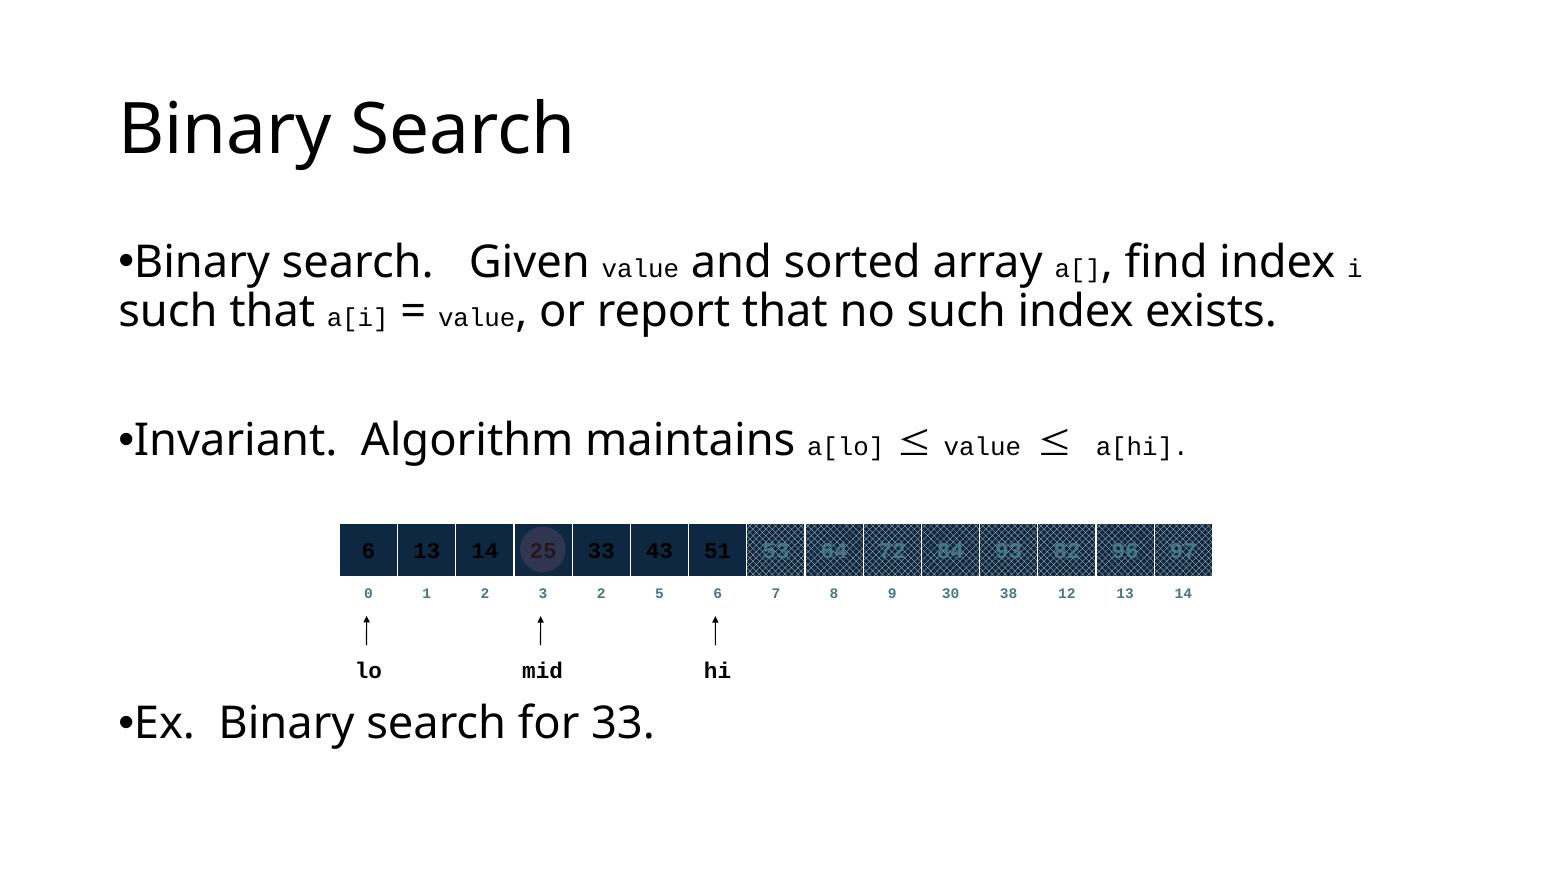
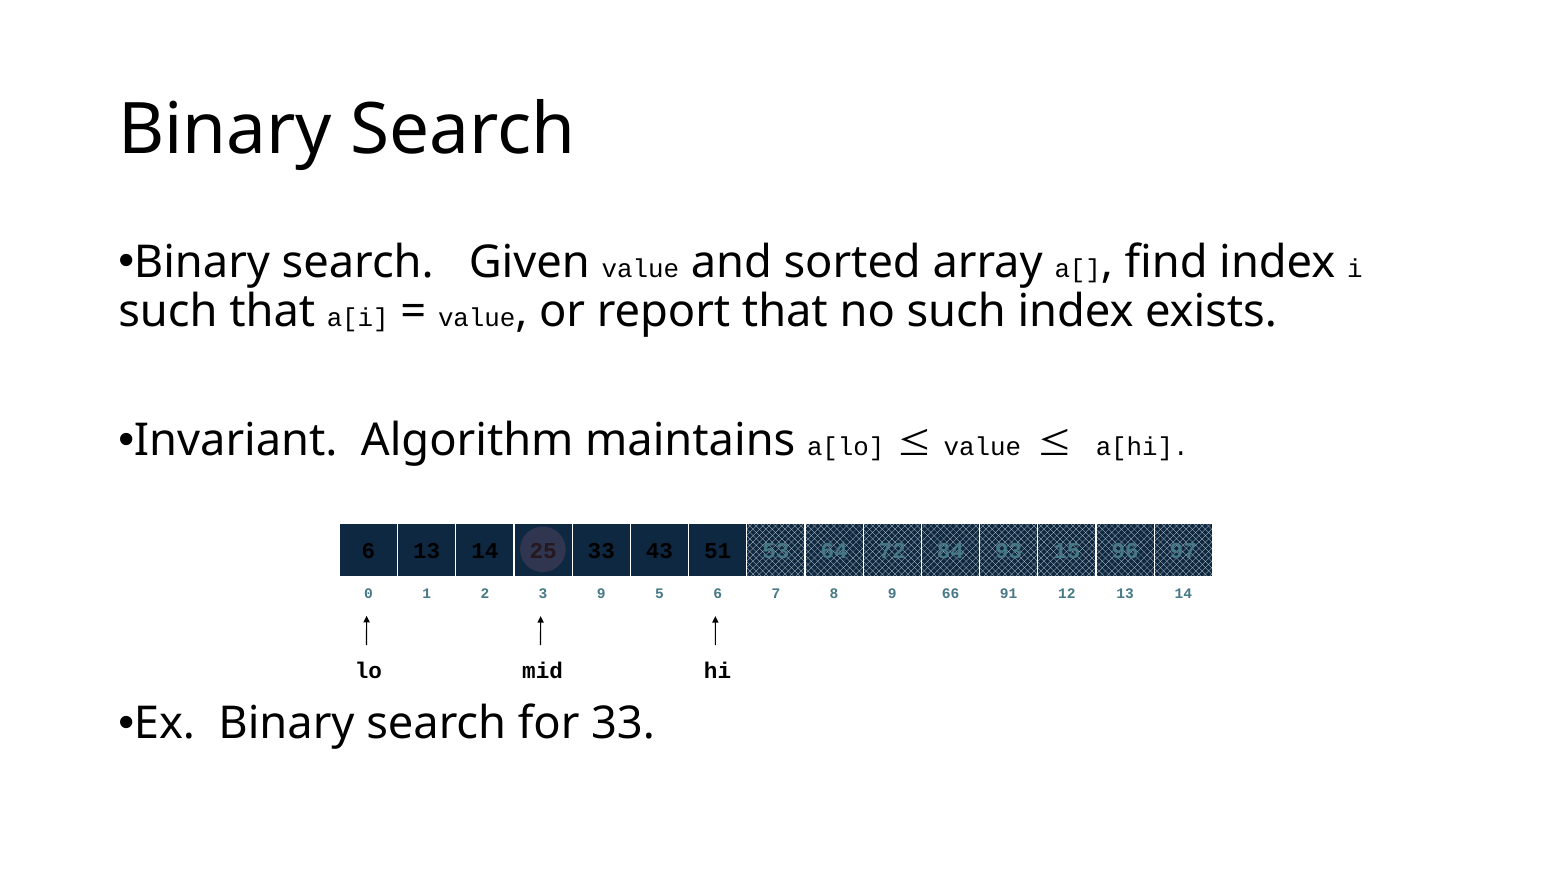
82: 82 -> 15
3 2: 2 -> 9
30: 30 -> 66
38: 38 -> 91
